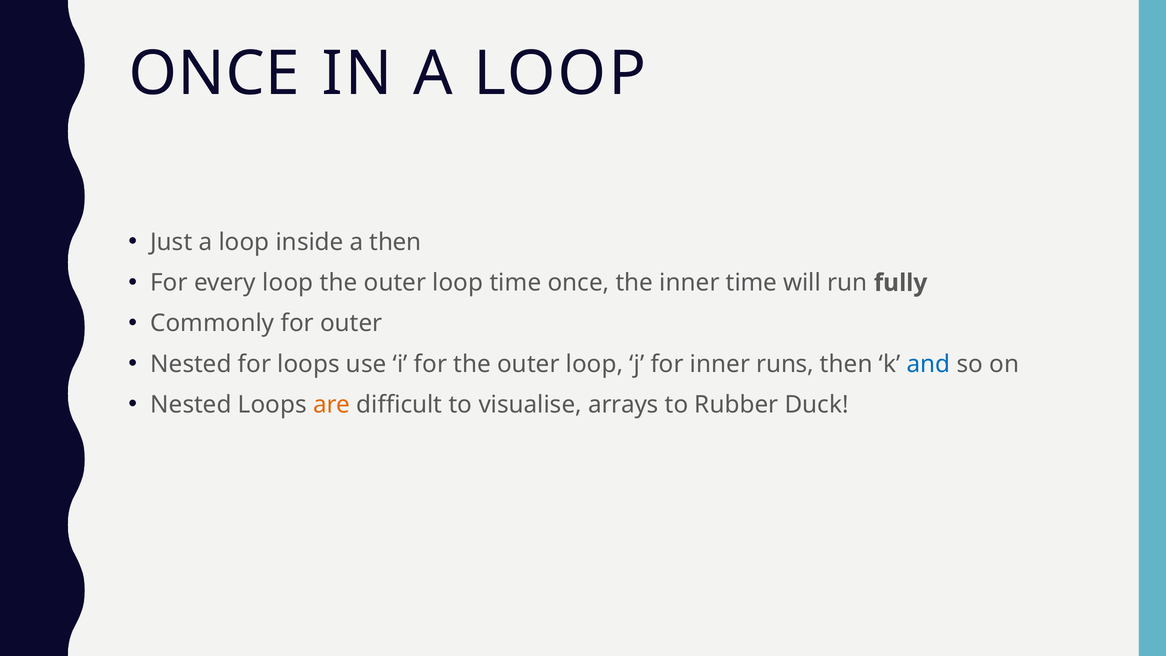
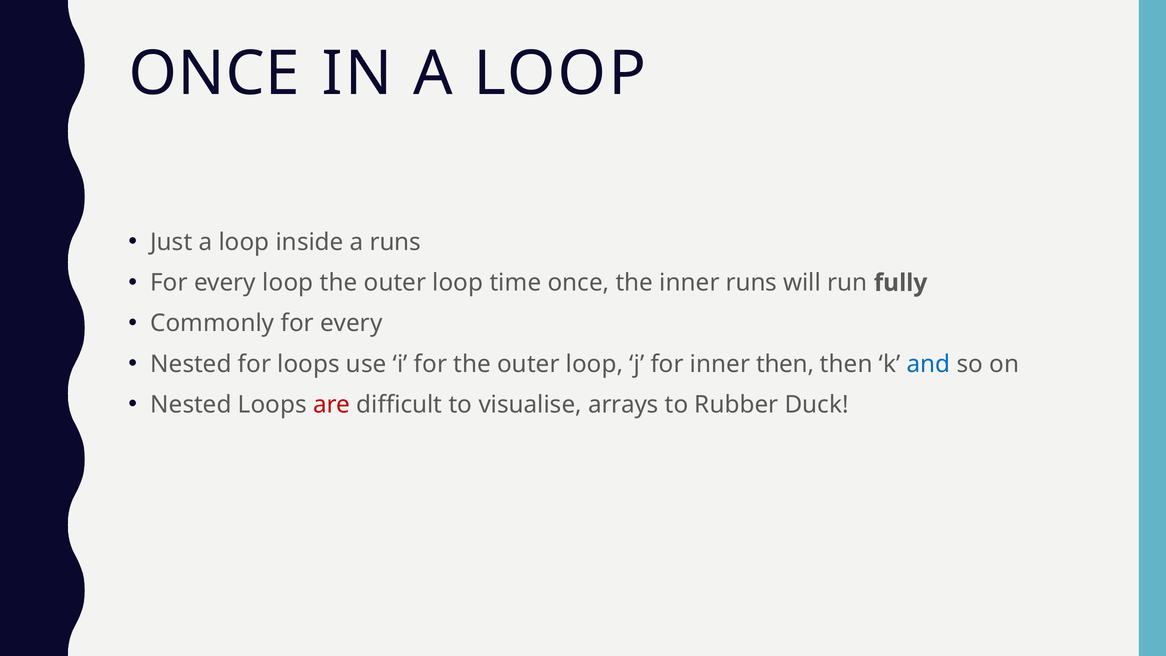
a then: then -> runs
inner time: time -> runs
Commonly for outer: outer -> every
inner runs: runs -> then
are colour: orange -> red
